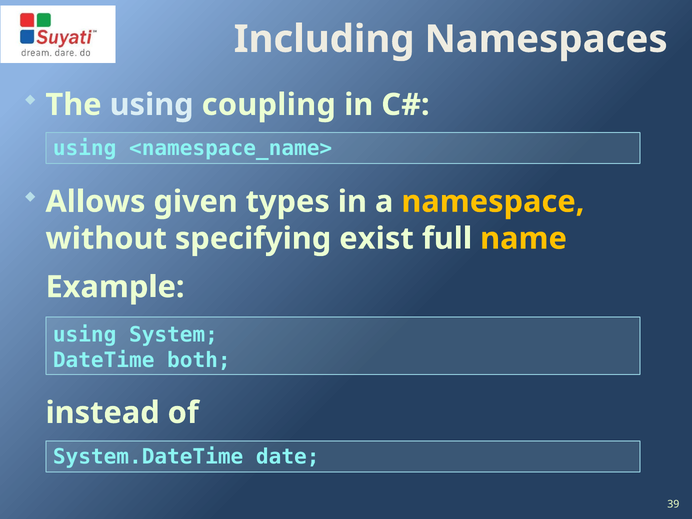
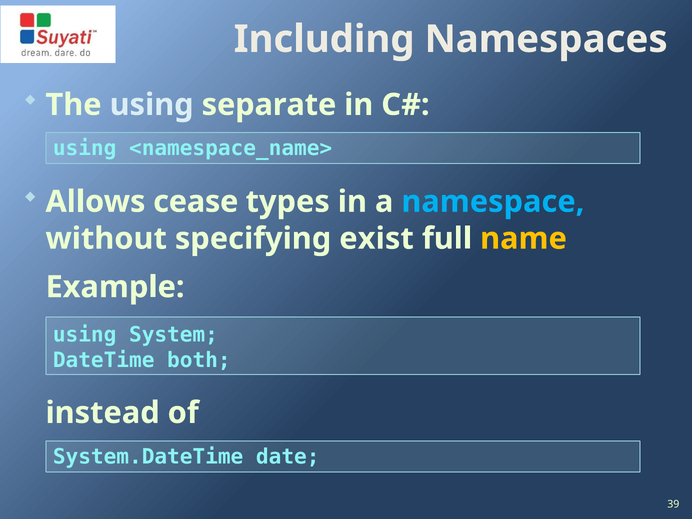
coupling: coupling -> separate
given: given -> cease
namespace colour: yellow -> light blue
